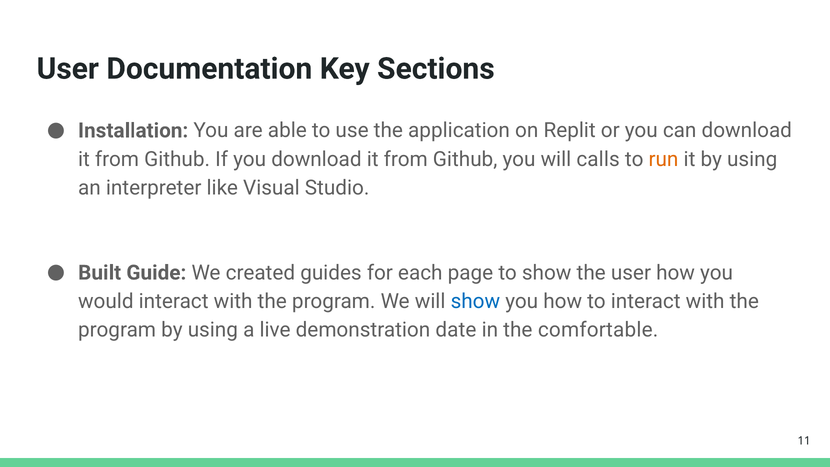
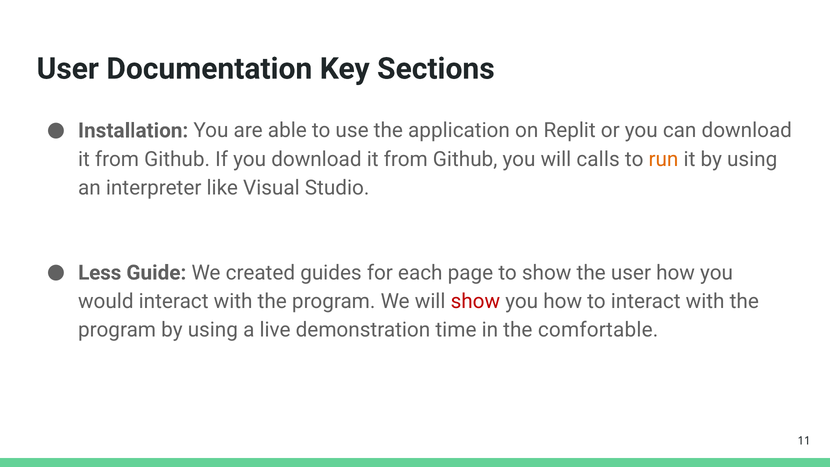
Built: Built -> Less
show at (475, 301) colour: blue -> red
date: date -> time
